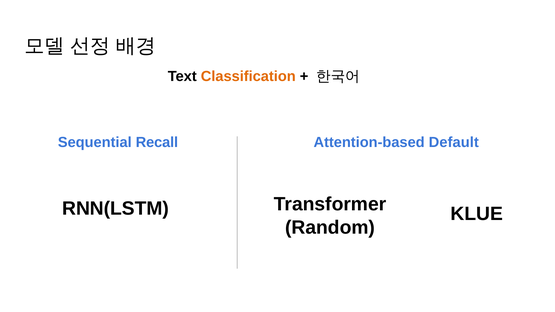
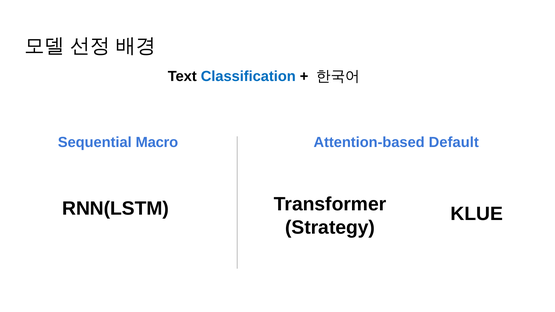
Classification colour: orange -> blue
Recall: Recall -> Macro
Random: Random -> Strategy
